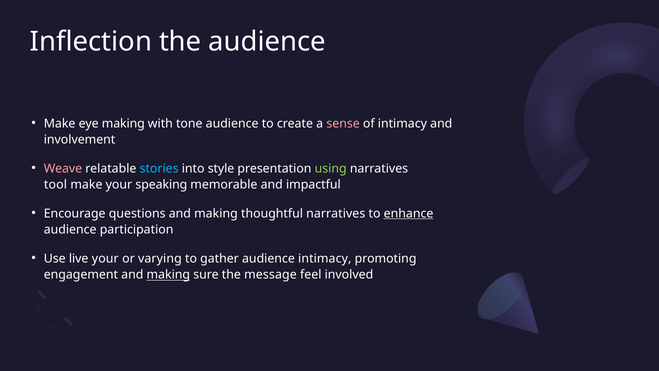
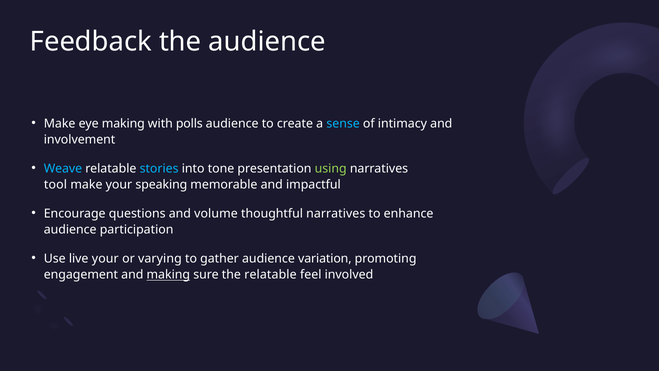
Inflection: Inflection -> Feedback
tone: tone -> polls
sense colour: pink -> light blue
Weave colour: pink -> light blue
style: style -> tone
questions and making: making -> volume
enhance underline: present -> none
audience intimacy: intimacy -> variation
the message: message -> relatable
